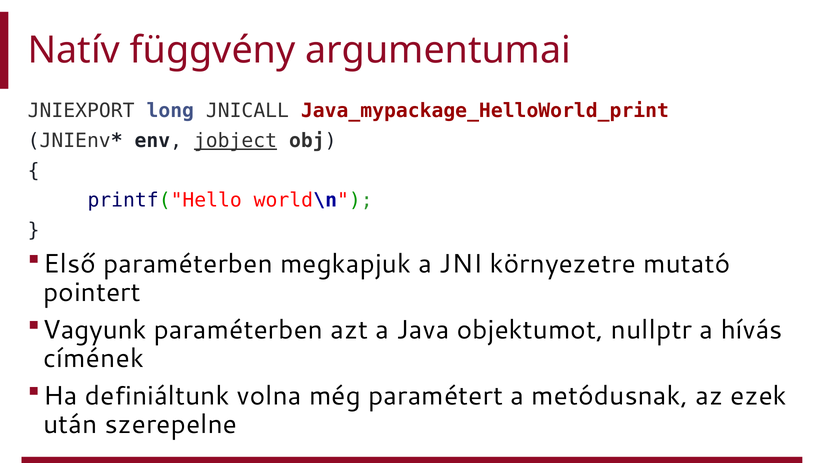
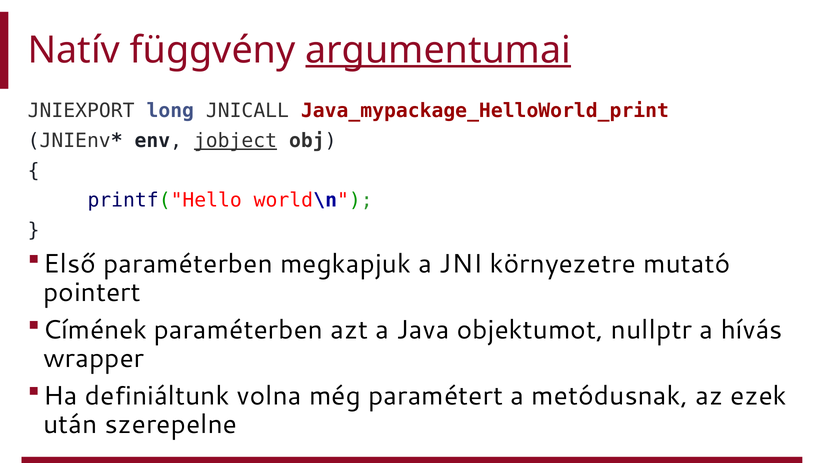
argumentumai underline: none -> present
Vagyunk: Vagyunk -> Címének
címének: címének -> wrapper
